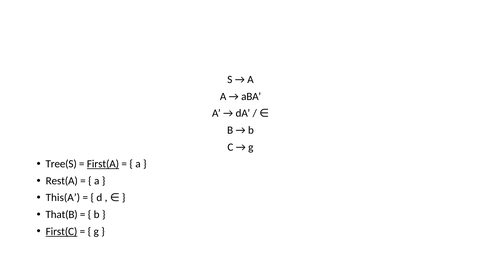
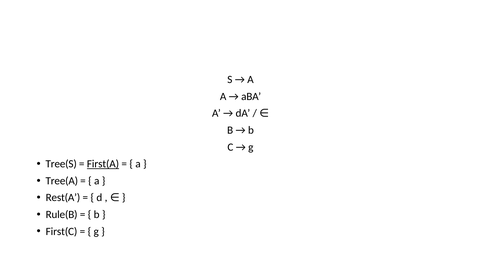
Rest(A: Rest(A -> Tree(A
This(A: This(A -> Rest(A
That(B: That(B -> Rule(B
First(C underline: present -> none
